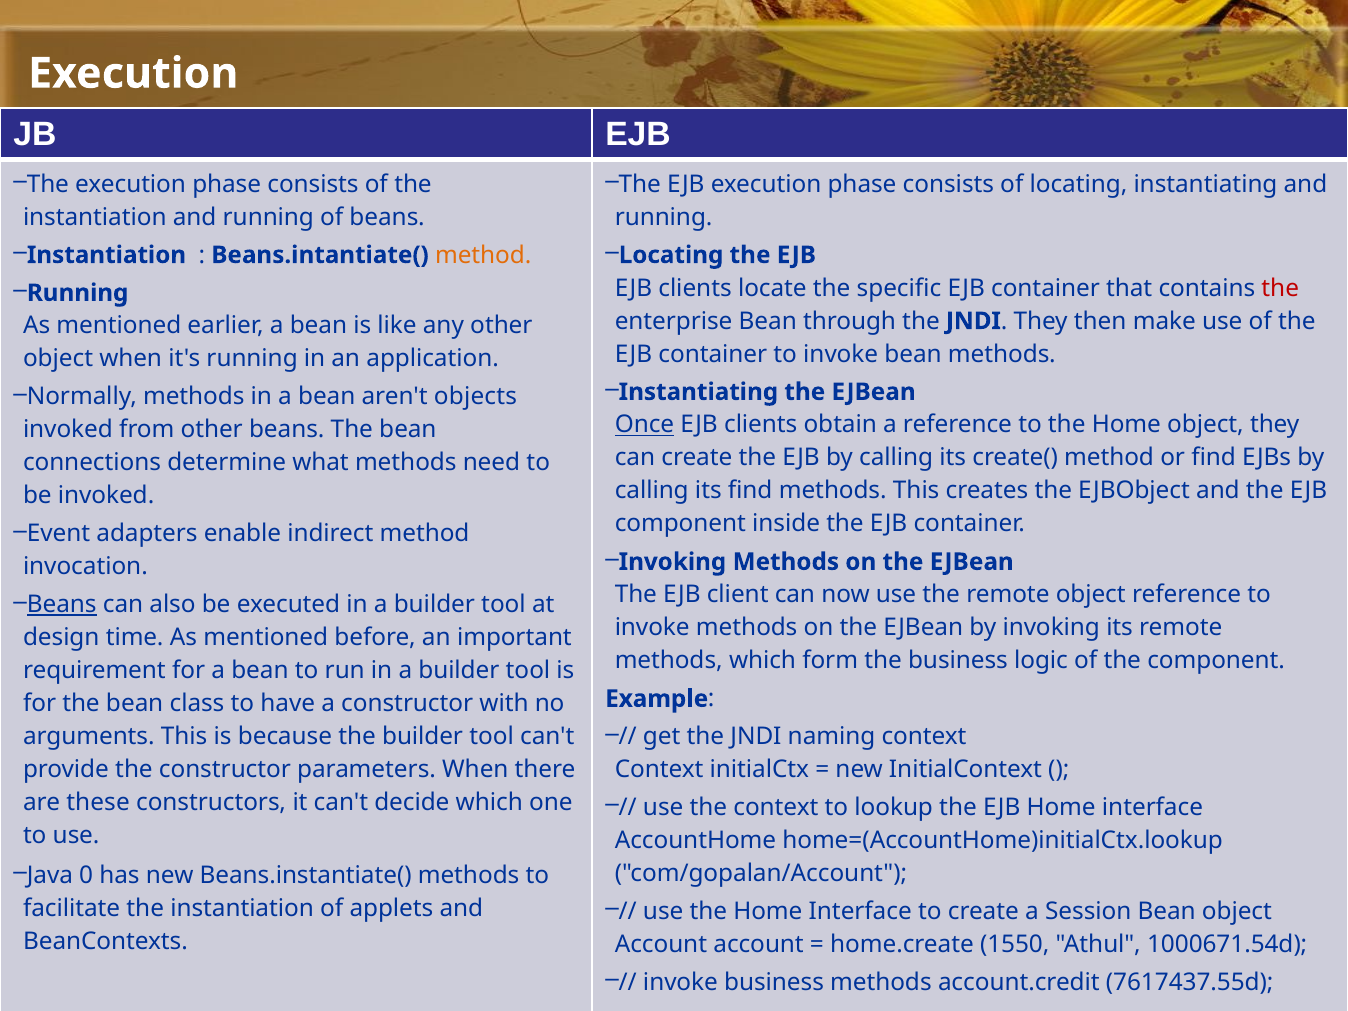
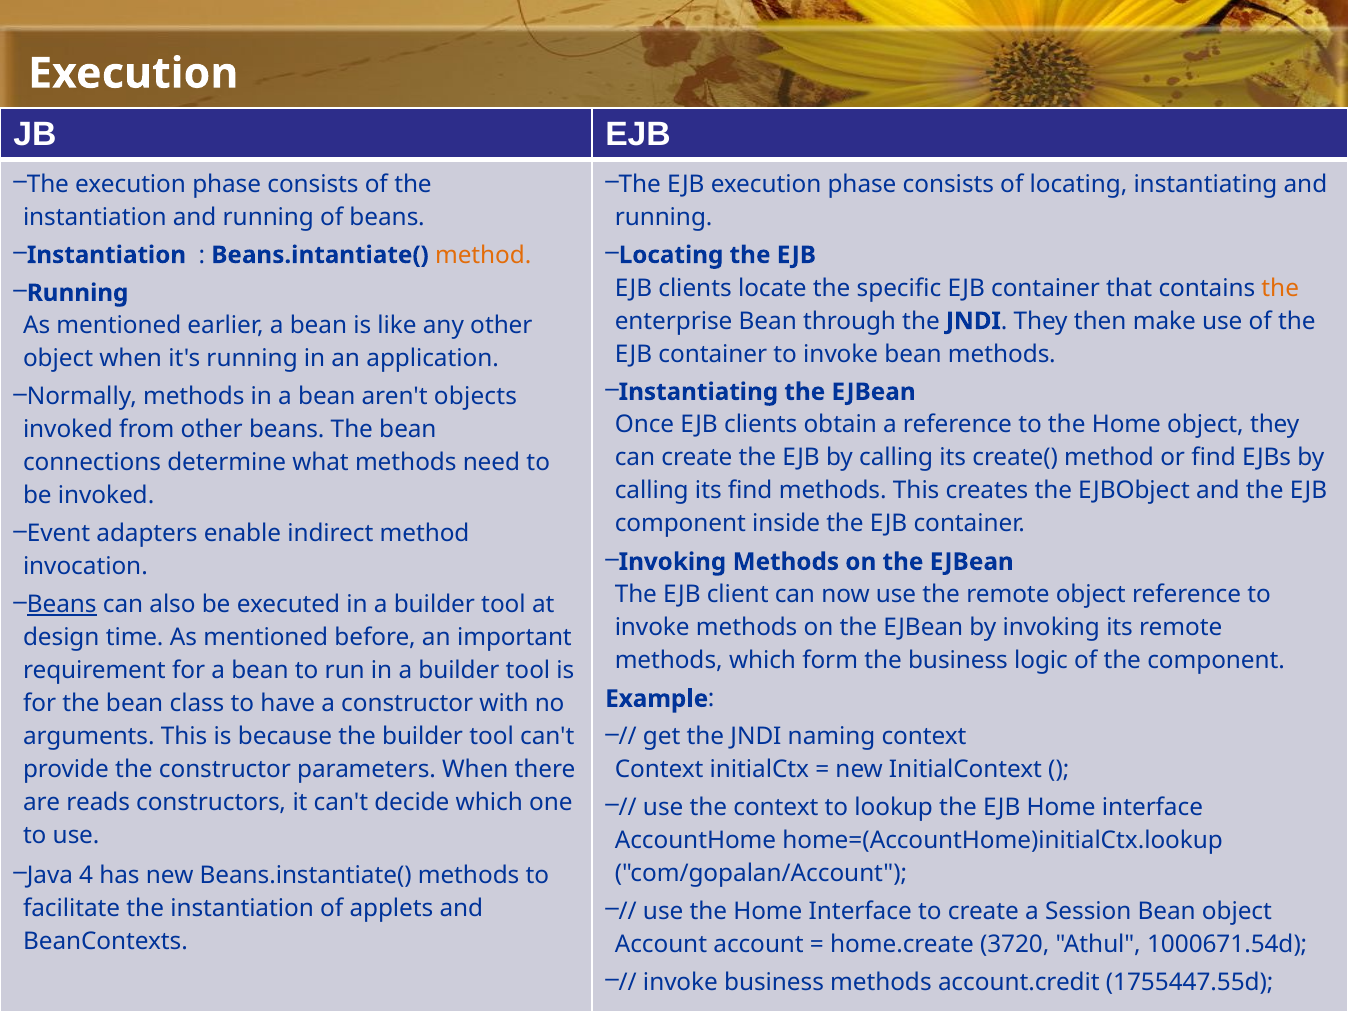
the at (1280, 288) colour: red -> orange
Once underline: present -> none
these: these -> reads
0: 0 -> 4
1550: 1550 -> 3720
7617437.55d: 7617437.55d -> 1755447.55d
